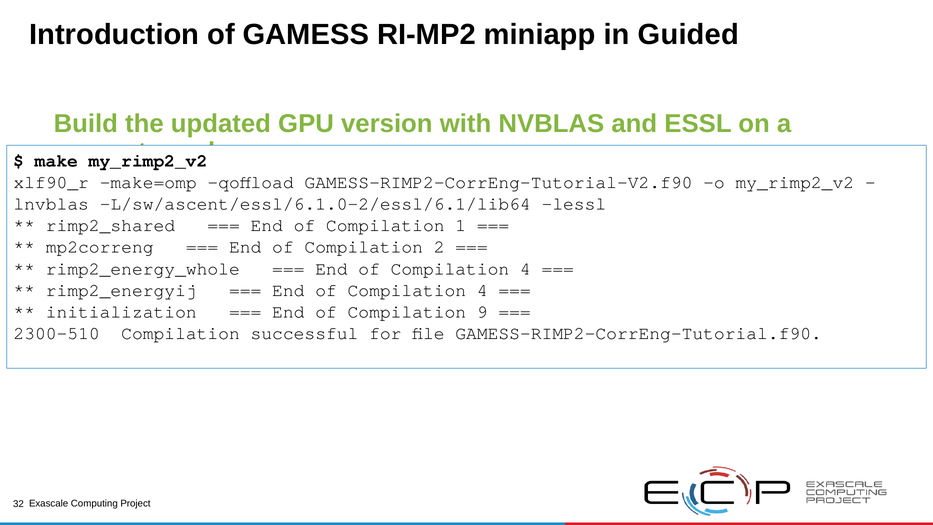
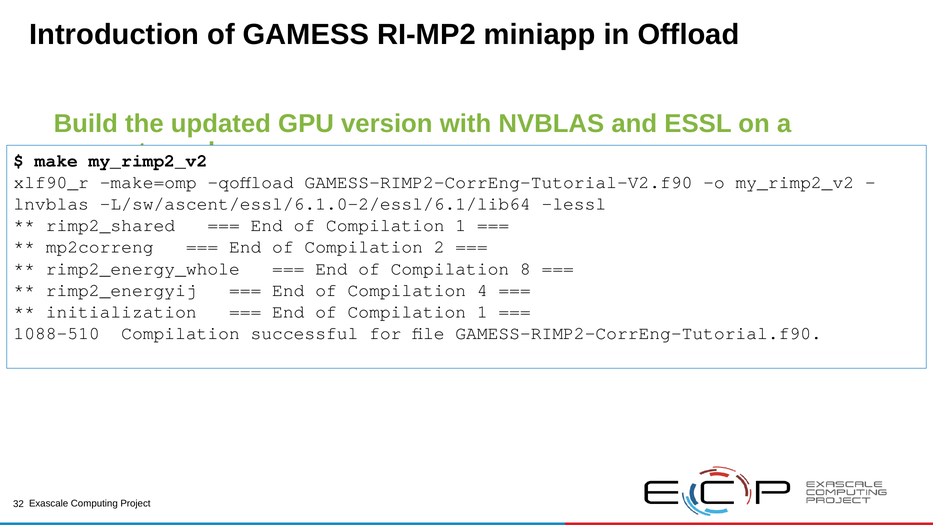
Guided: Guided -> Offload
4 at (525, 269): 4 -> 8
9 at (482, 312): 9 -> 1
2300-510: 2300-510 -> 1088-510
